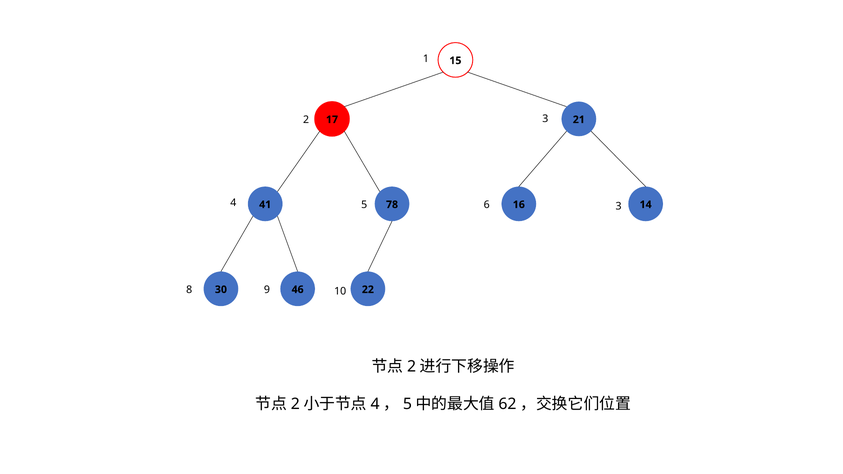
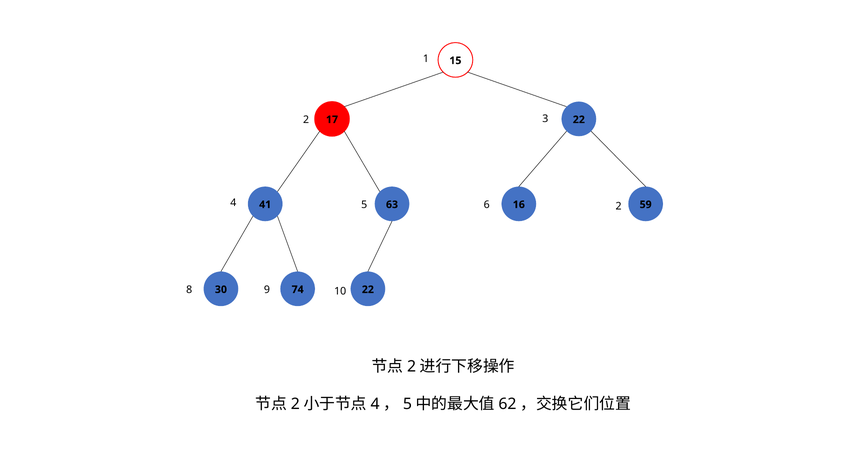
17 21: 21 -> 22
6 3: 3 -> 2
78: 78 -> 63
14: 14 -> 59
46: 46 -> 74
